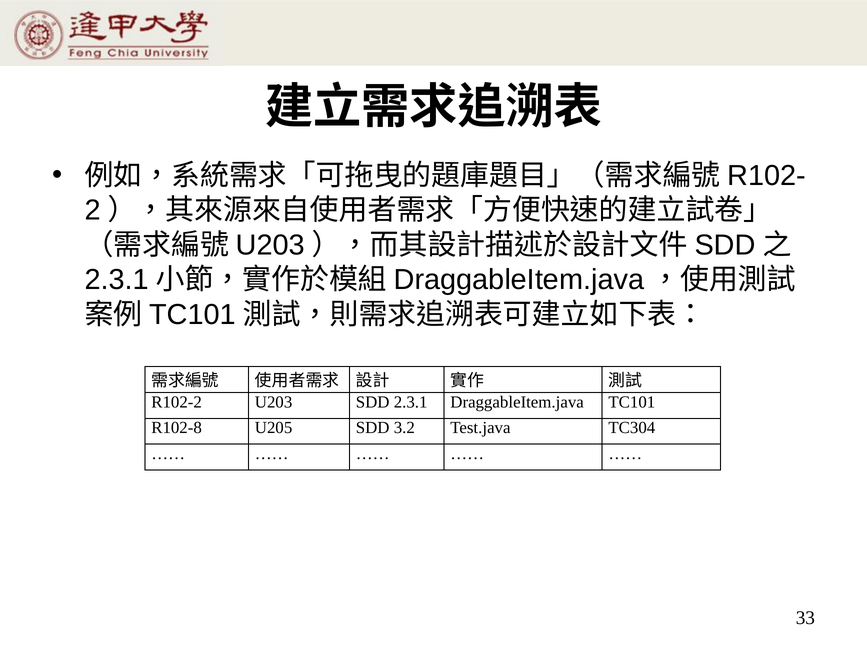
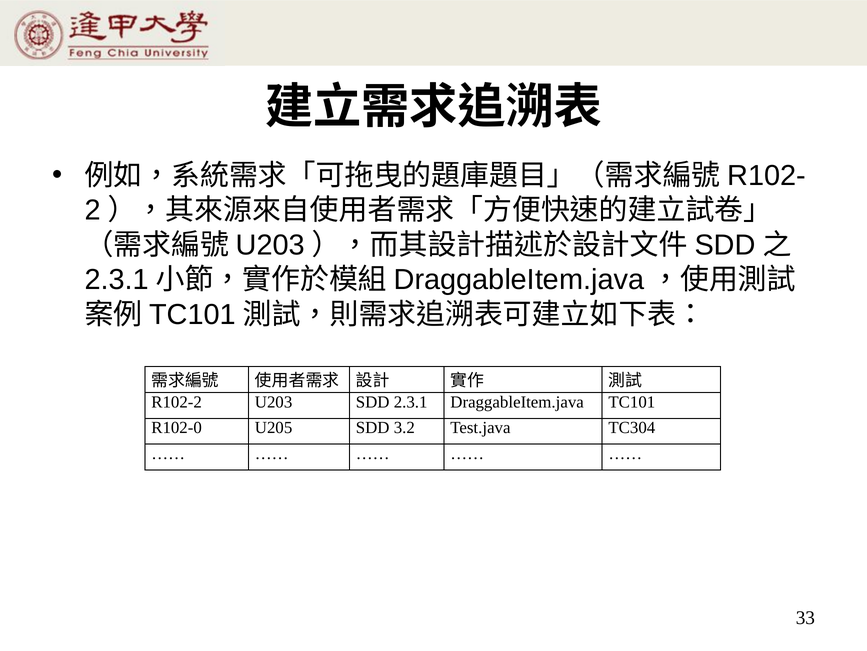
R102-8: R102-8 -> R102-0
